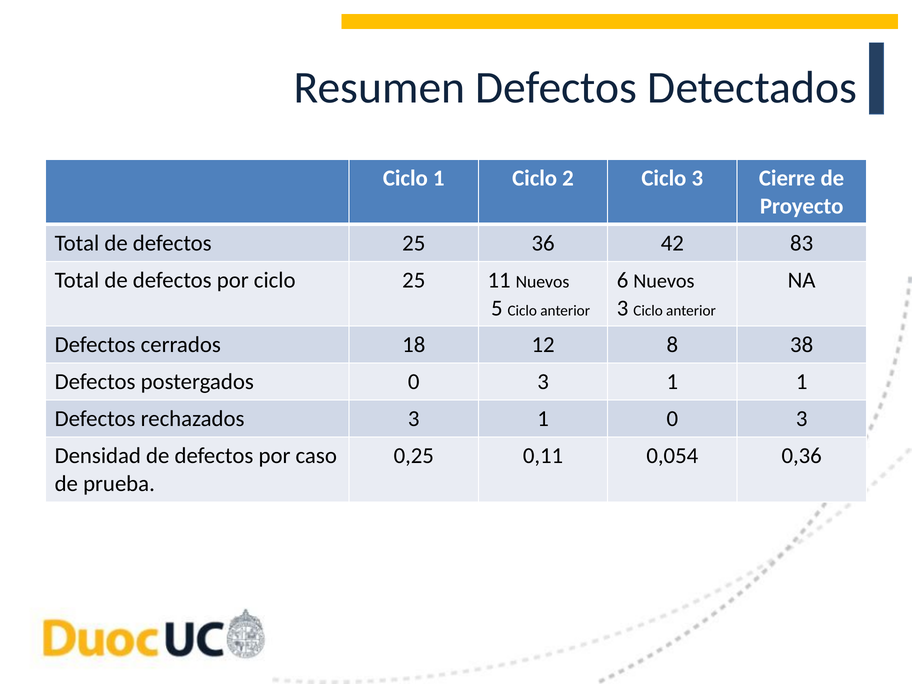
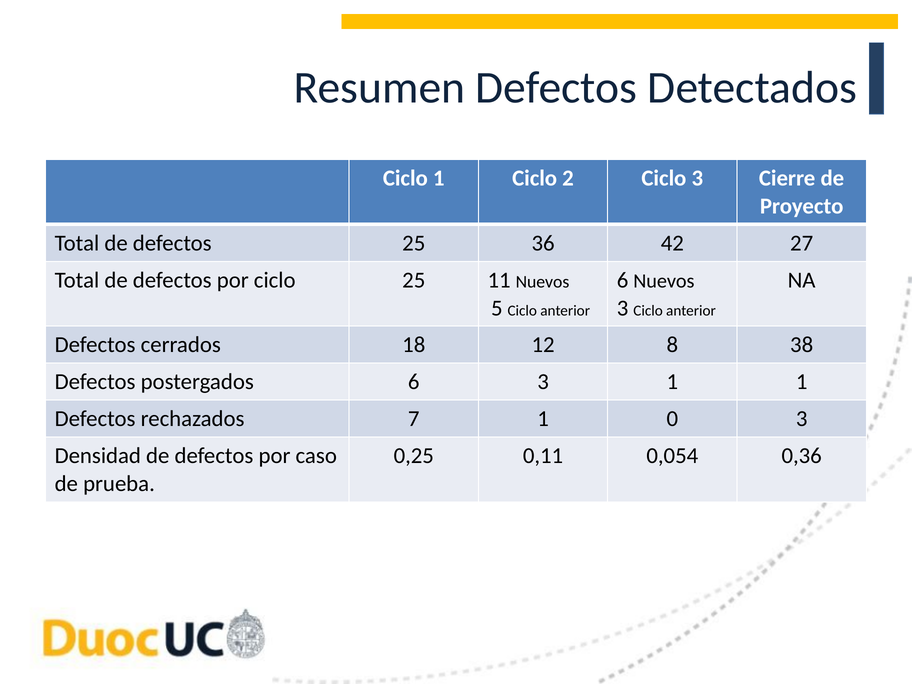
83: 83 -> 27
postergados 0: 0 -> 6
rechazados 3: 3 -> 7
